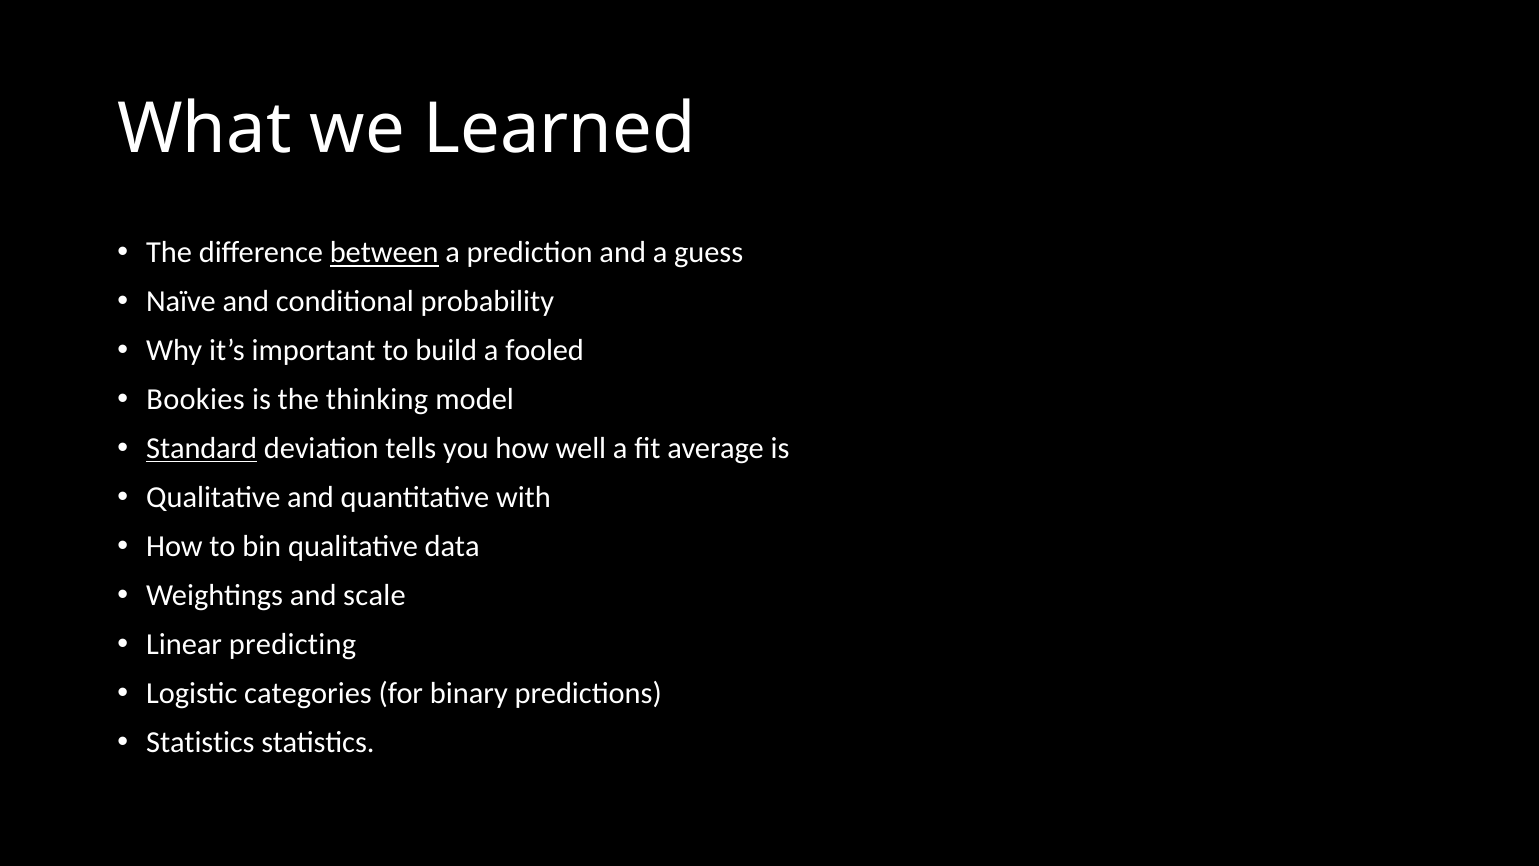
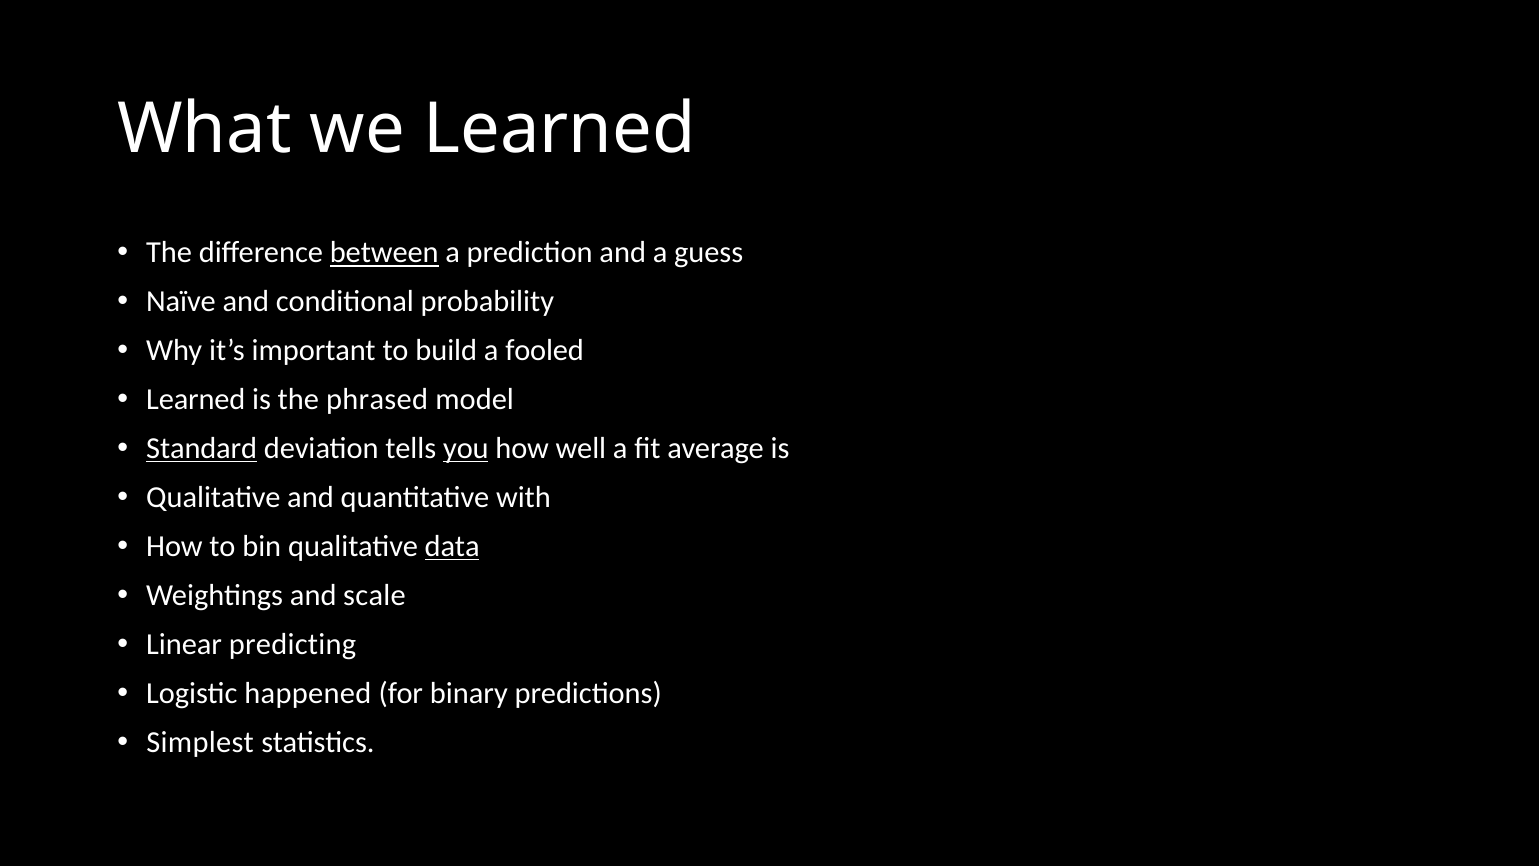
Bookies at (196, 399): Bookies -> Learned
thinking: thinking -> phrased
you underline: none -> present
data underline: none -> present
categories: categories -> happened
Statistics at (200, 742): Statistics -> Simplest
